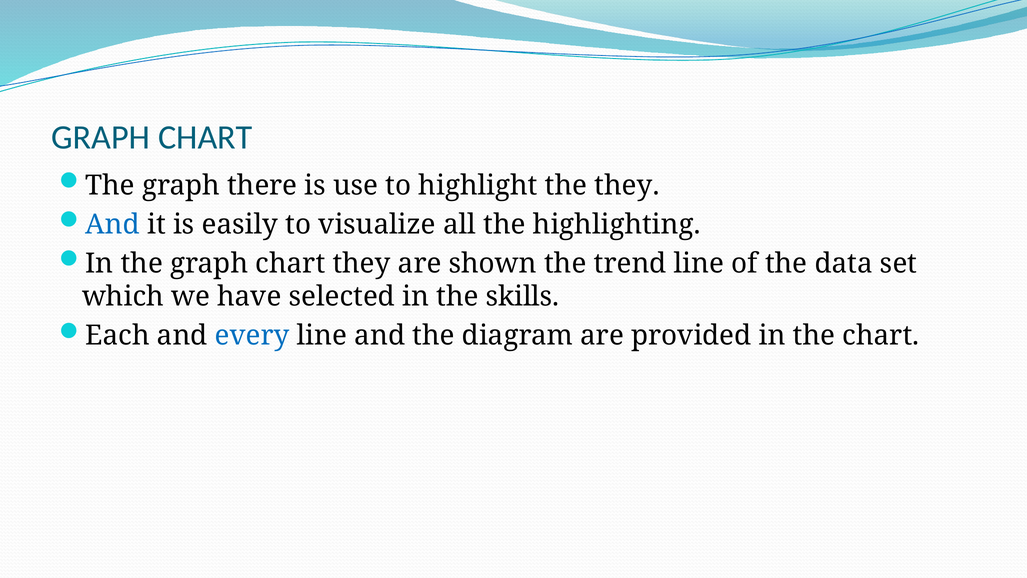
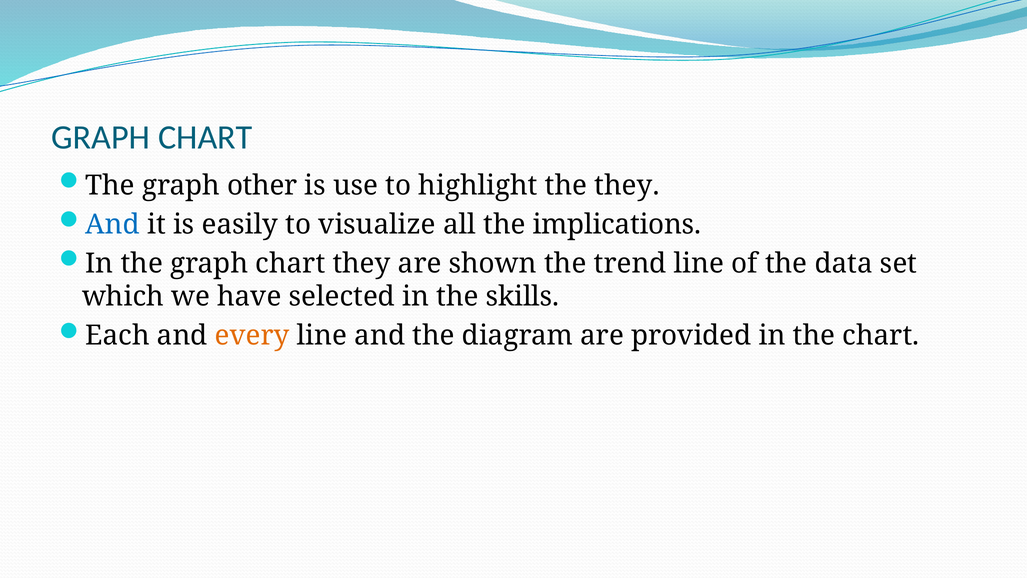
there: there -> other
highlighting: highlighting -> implications
every colour: blue -> orange
